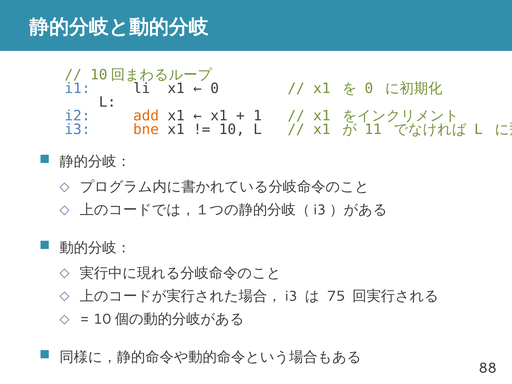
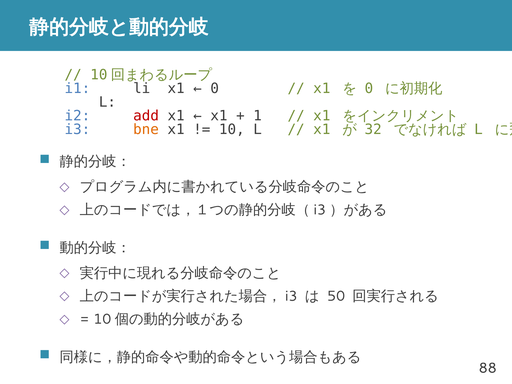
add colour: orange -> red
11: 11 -> 32
75: 75 -> 50
